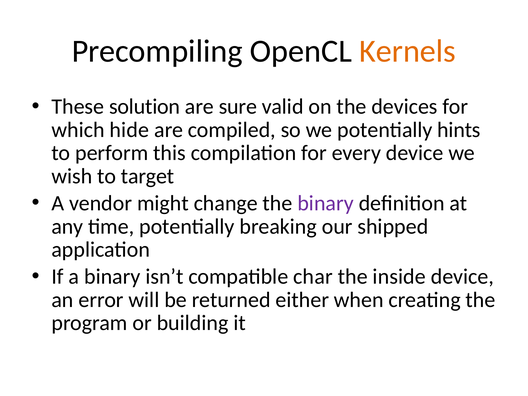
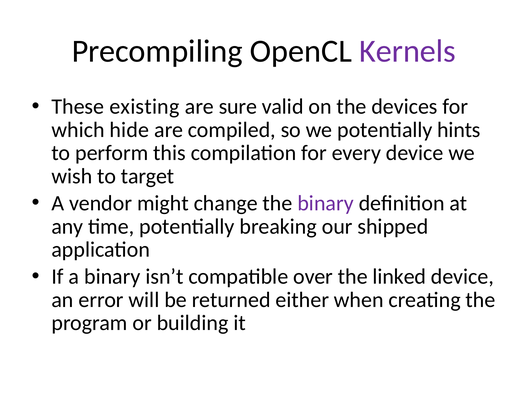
Kernels colour: orange -> purple
solution: solution -> existing
char: char -> over
inside: inside -> linked
